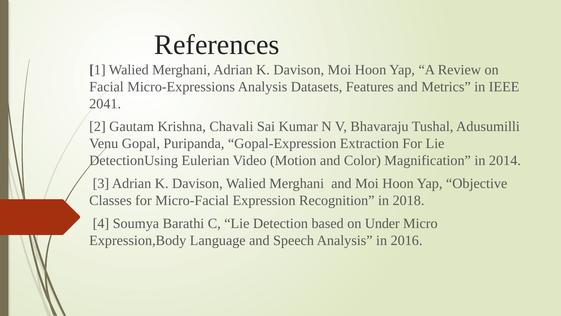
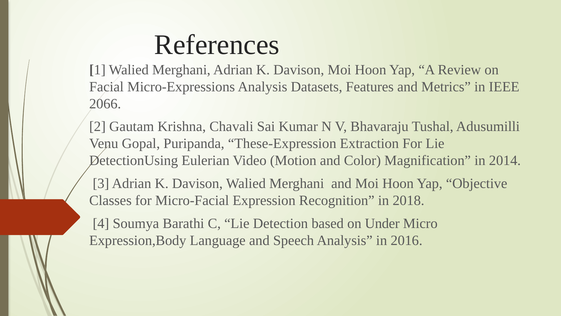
2041: 2041 -> 2066
Gopal-Expression: Gopal-Expression -> These-Expression
